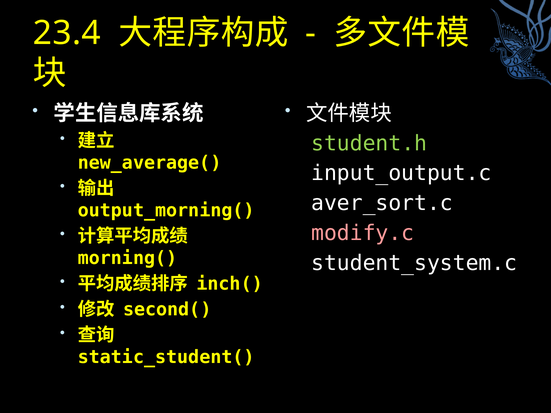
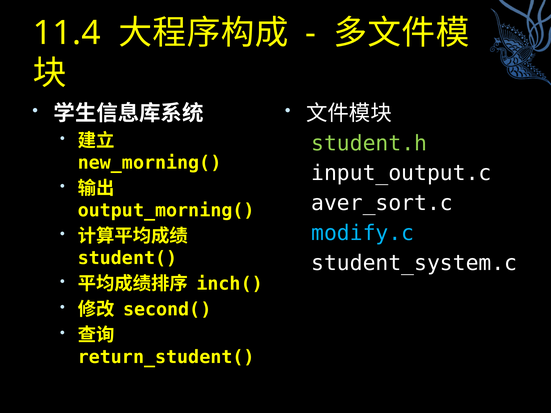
23.4: 23.4 -> 11.4
new_average(: new_average( -> new_morning(
modify.c colour: pink -> light blue
morning(: morning( -> student(
static_student(: static_student( -> return_student(
